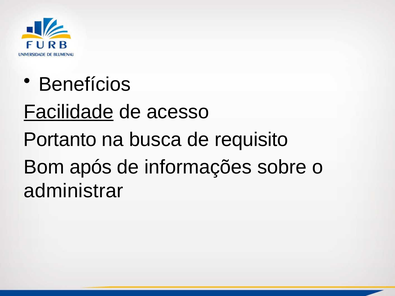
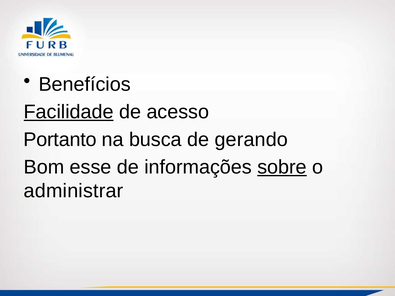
requisito: requisito -> gerando
após: após -> esse
sobre underline: none -> present
